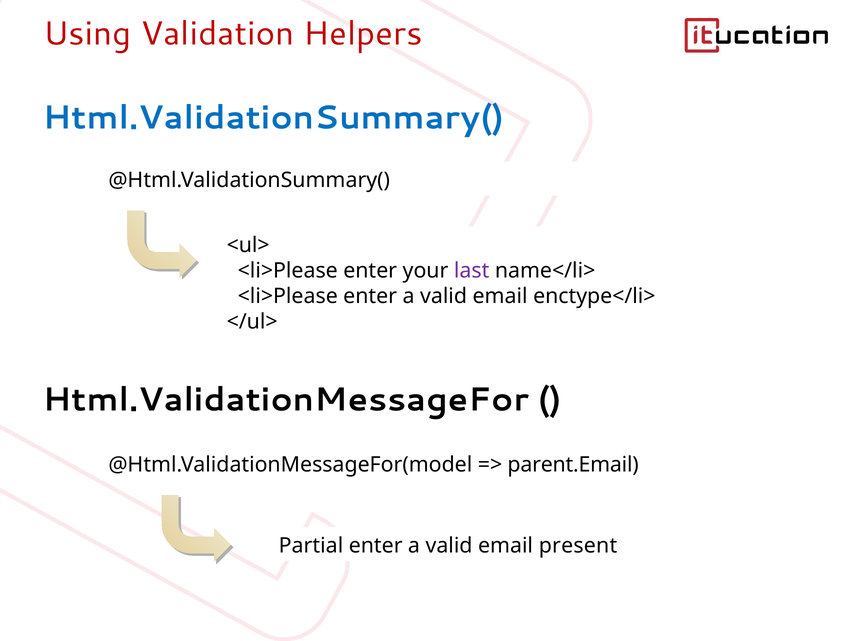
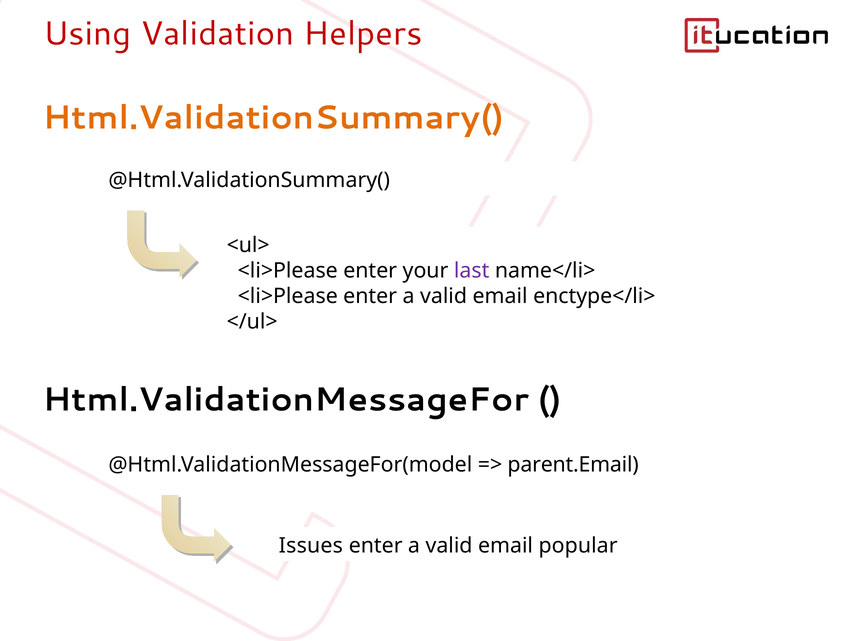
Html.ValidationSummary( colour: blue -> orange
Partial: Partial -> Issues
present: present -> popular
